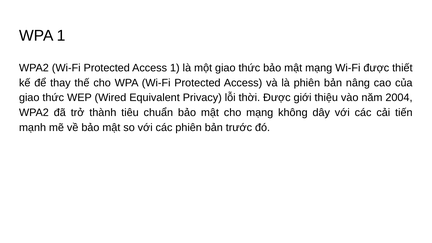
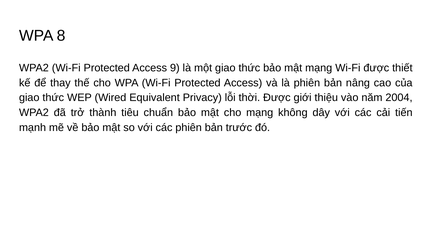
WPA 1: 1 -> 8
Access 1: 1 -> 9
